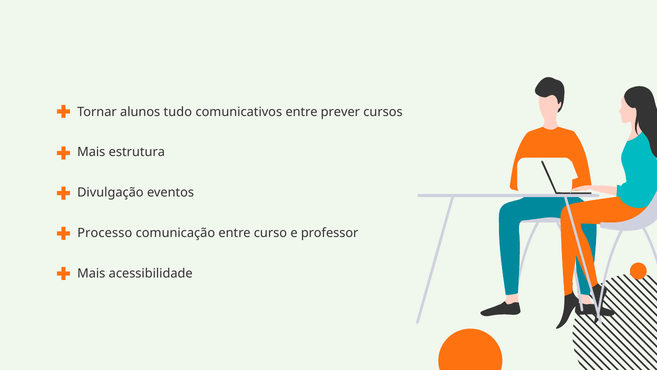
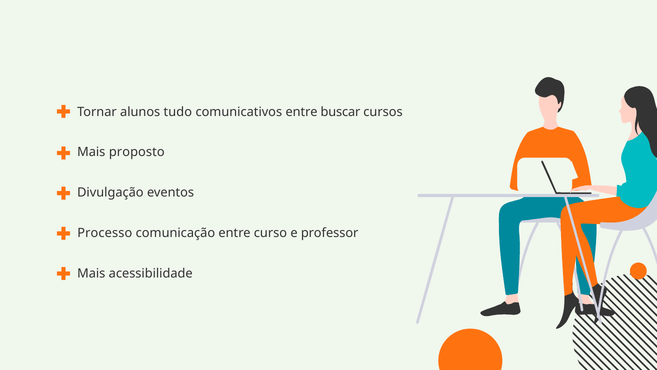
prever: prever -> buscar
estrutura: estrutura -> proposto
